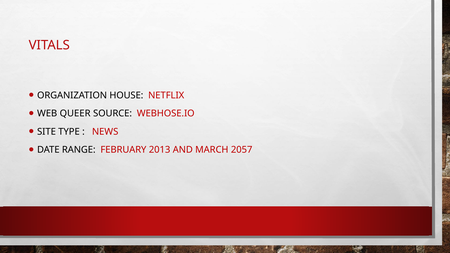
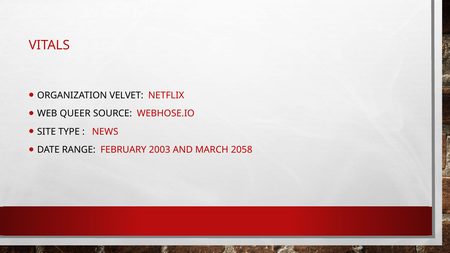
HOUSE: HOUSE -> VELVET
2013: 2013 -> 2003
2057: 2057 -> 2058
